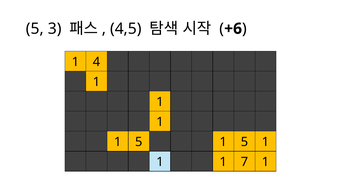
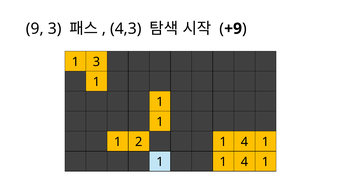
5 at (35, 29): 5 -> 9
4,5: 4,5 -> 4,3
+6: +6 -> +9
1 4: 4 -> 3
5 at (139, 142): 5 -> 2
5 at (244, 142): 5 -> 4
1 1 7: 7 -> 4
